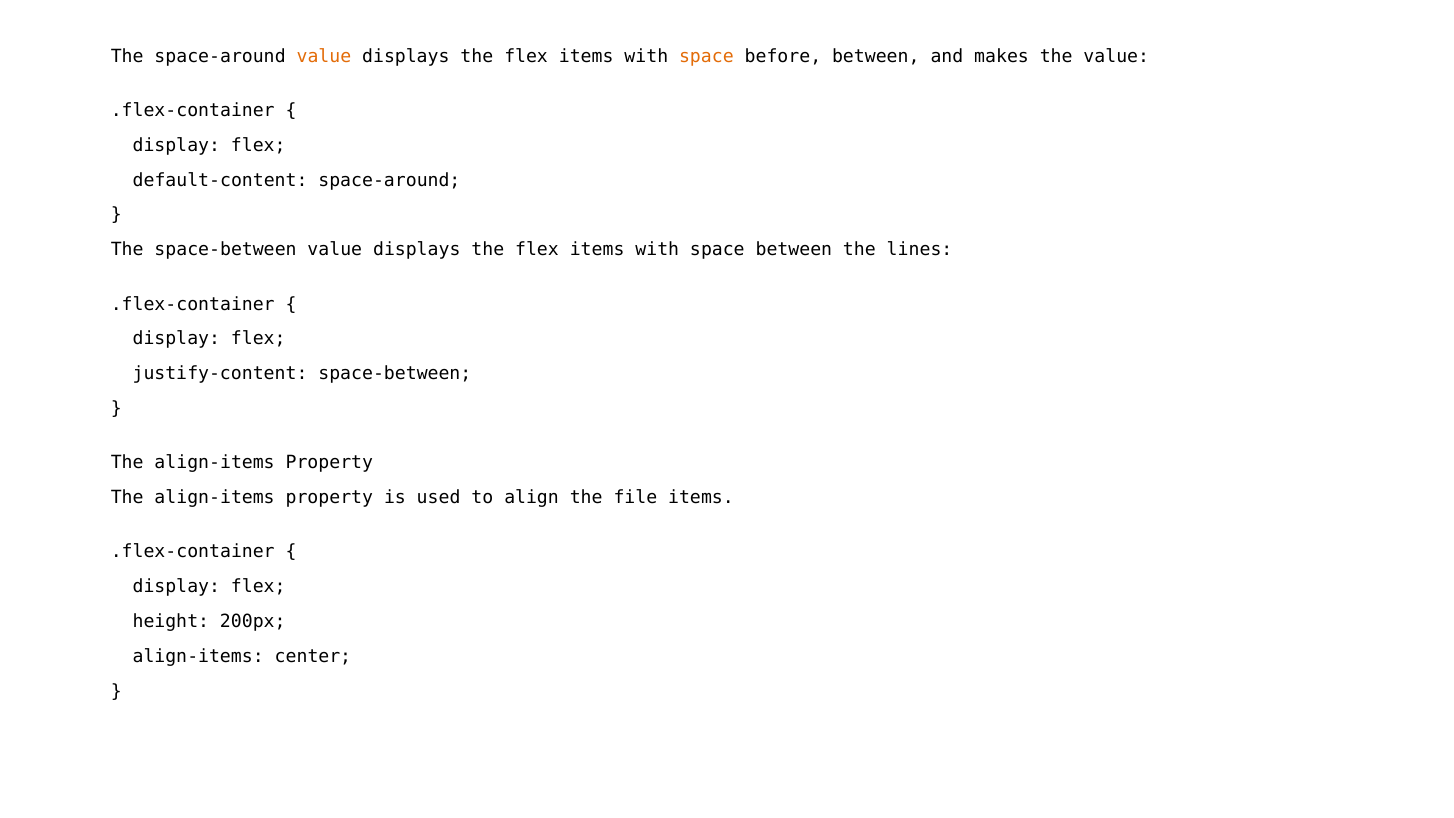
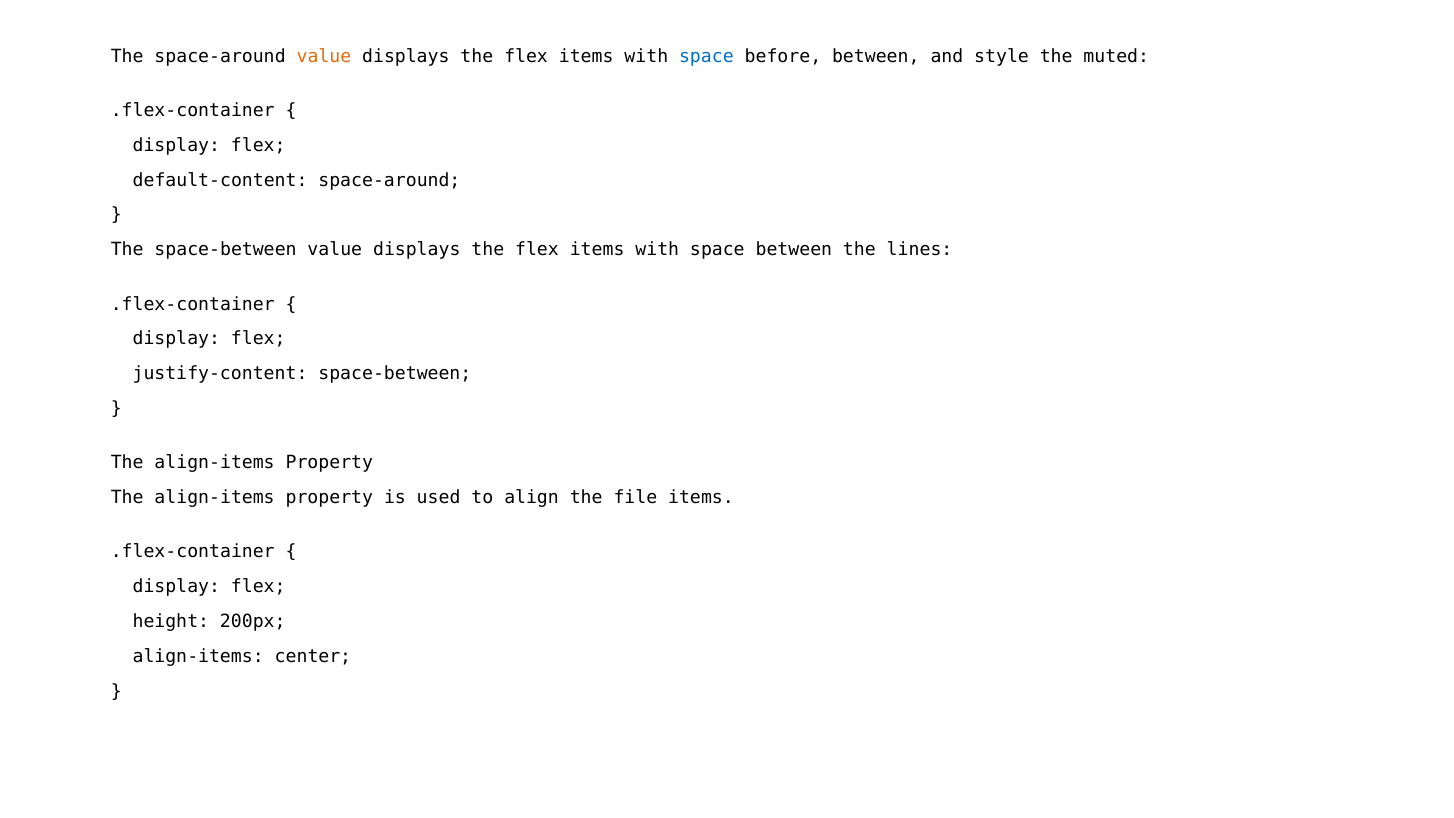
space at (706, 56) colour: orange -> blue
makes: makes -> style
the value: value -> muted
